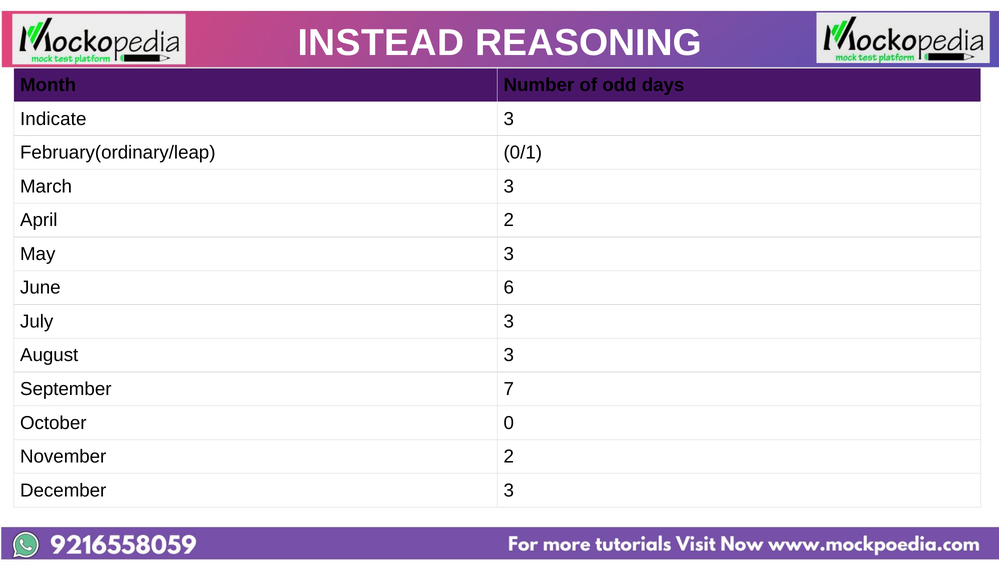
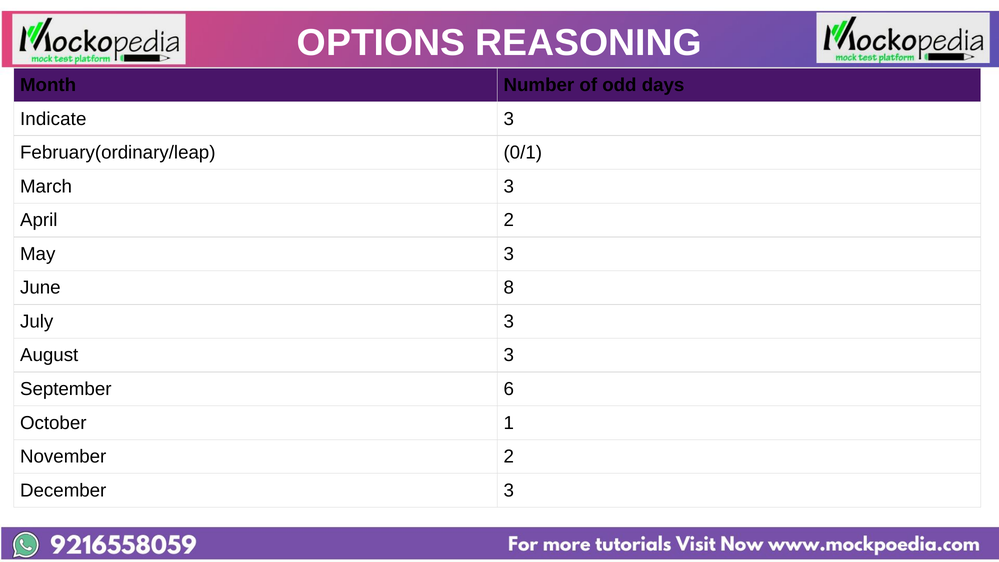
INSTEAD: INSTEAD -> OPTIONS
6: 6 -> 8
7: 7 -> 6
0: 0 -> 1
